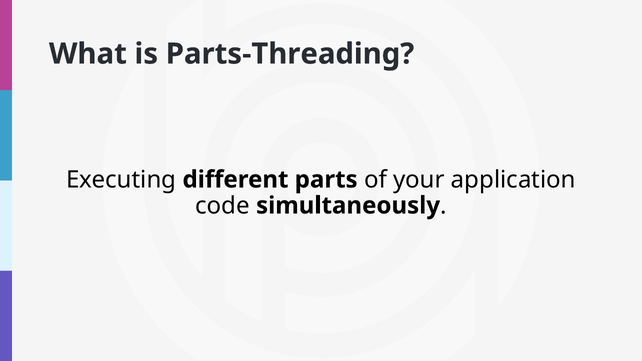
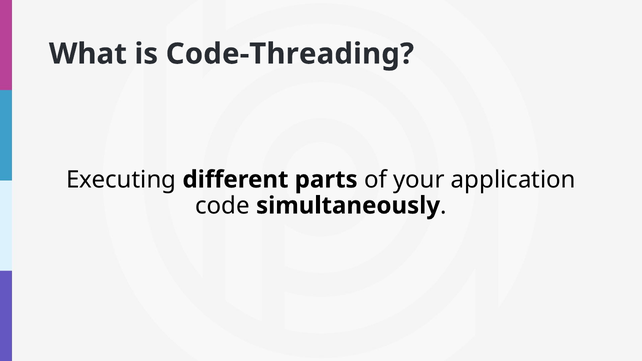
Parts-Threading: Parts-Threading -> Code-Threading
